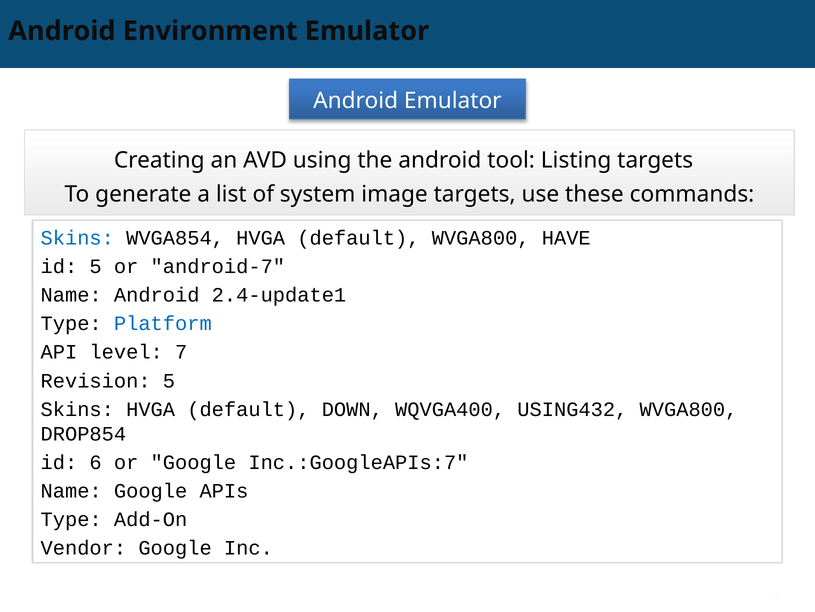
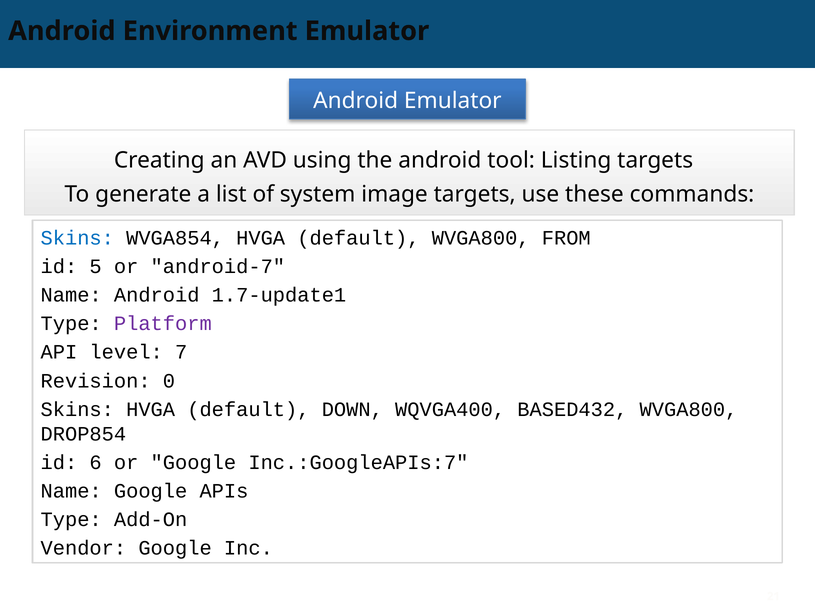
HAVE: HAVE -> FROM
2.4-update1: 2.4-update1 -> 1.7-update1
Platform colour: blue -> purple
Revision 5: 5 -> 0
USING432: USING432 -> BASED432
